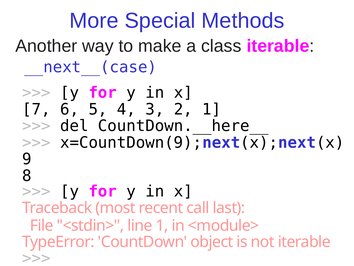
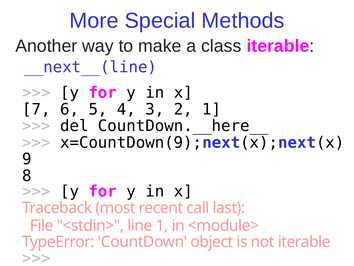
__next__(case: __next__(case -> __next__(line
